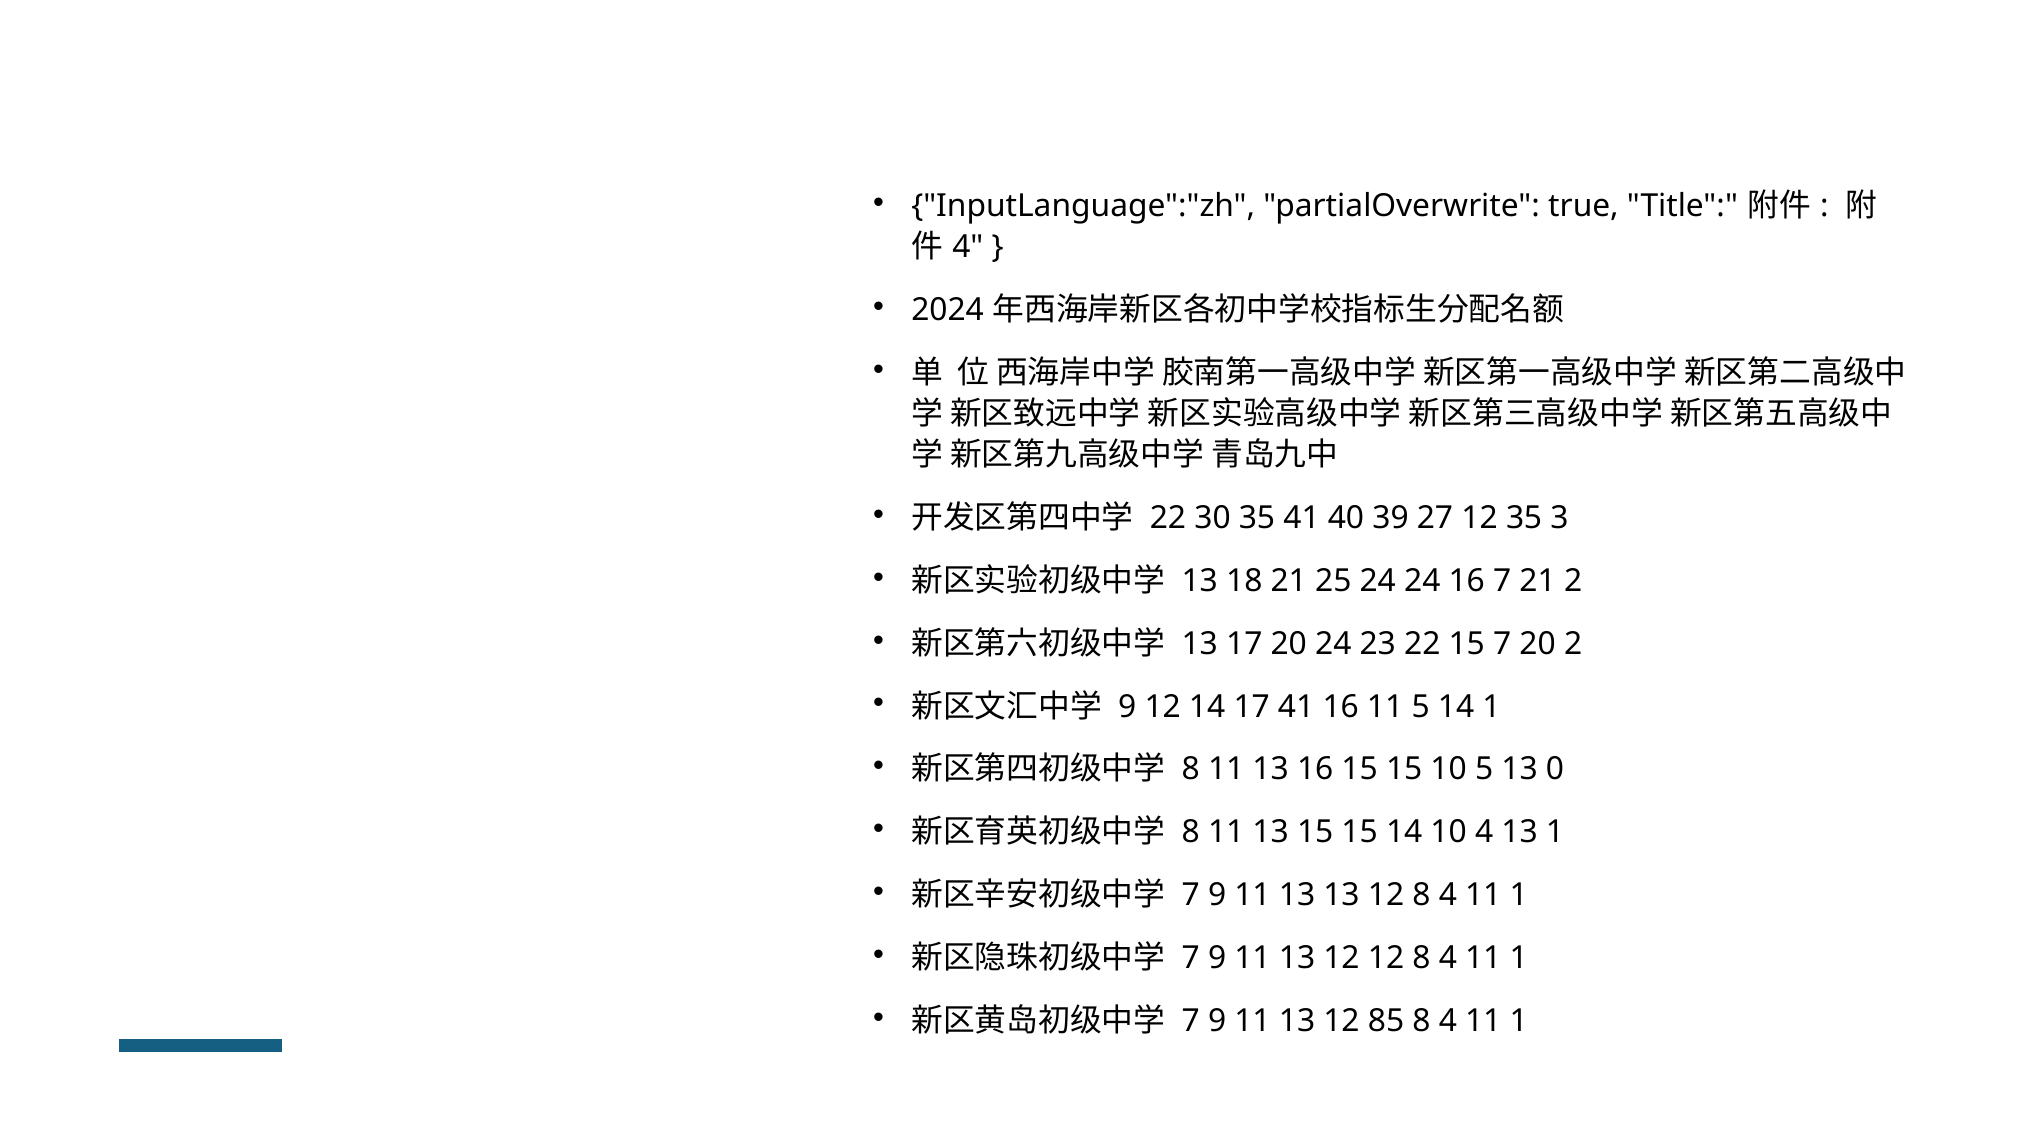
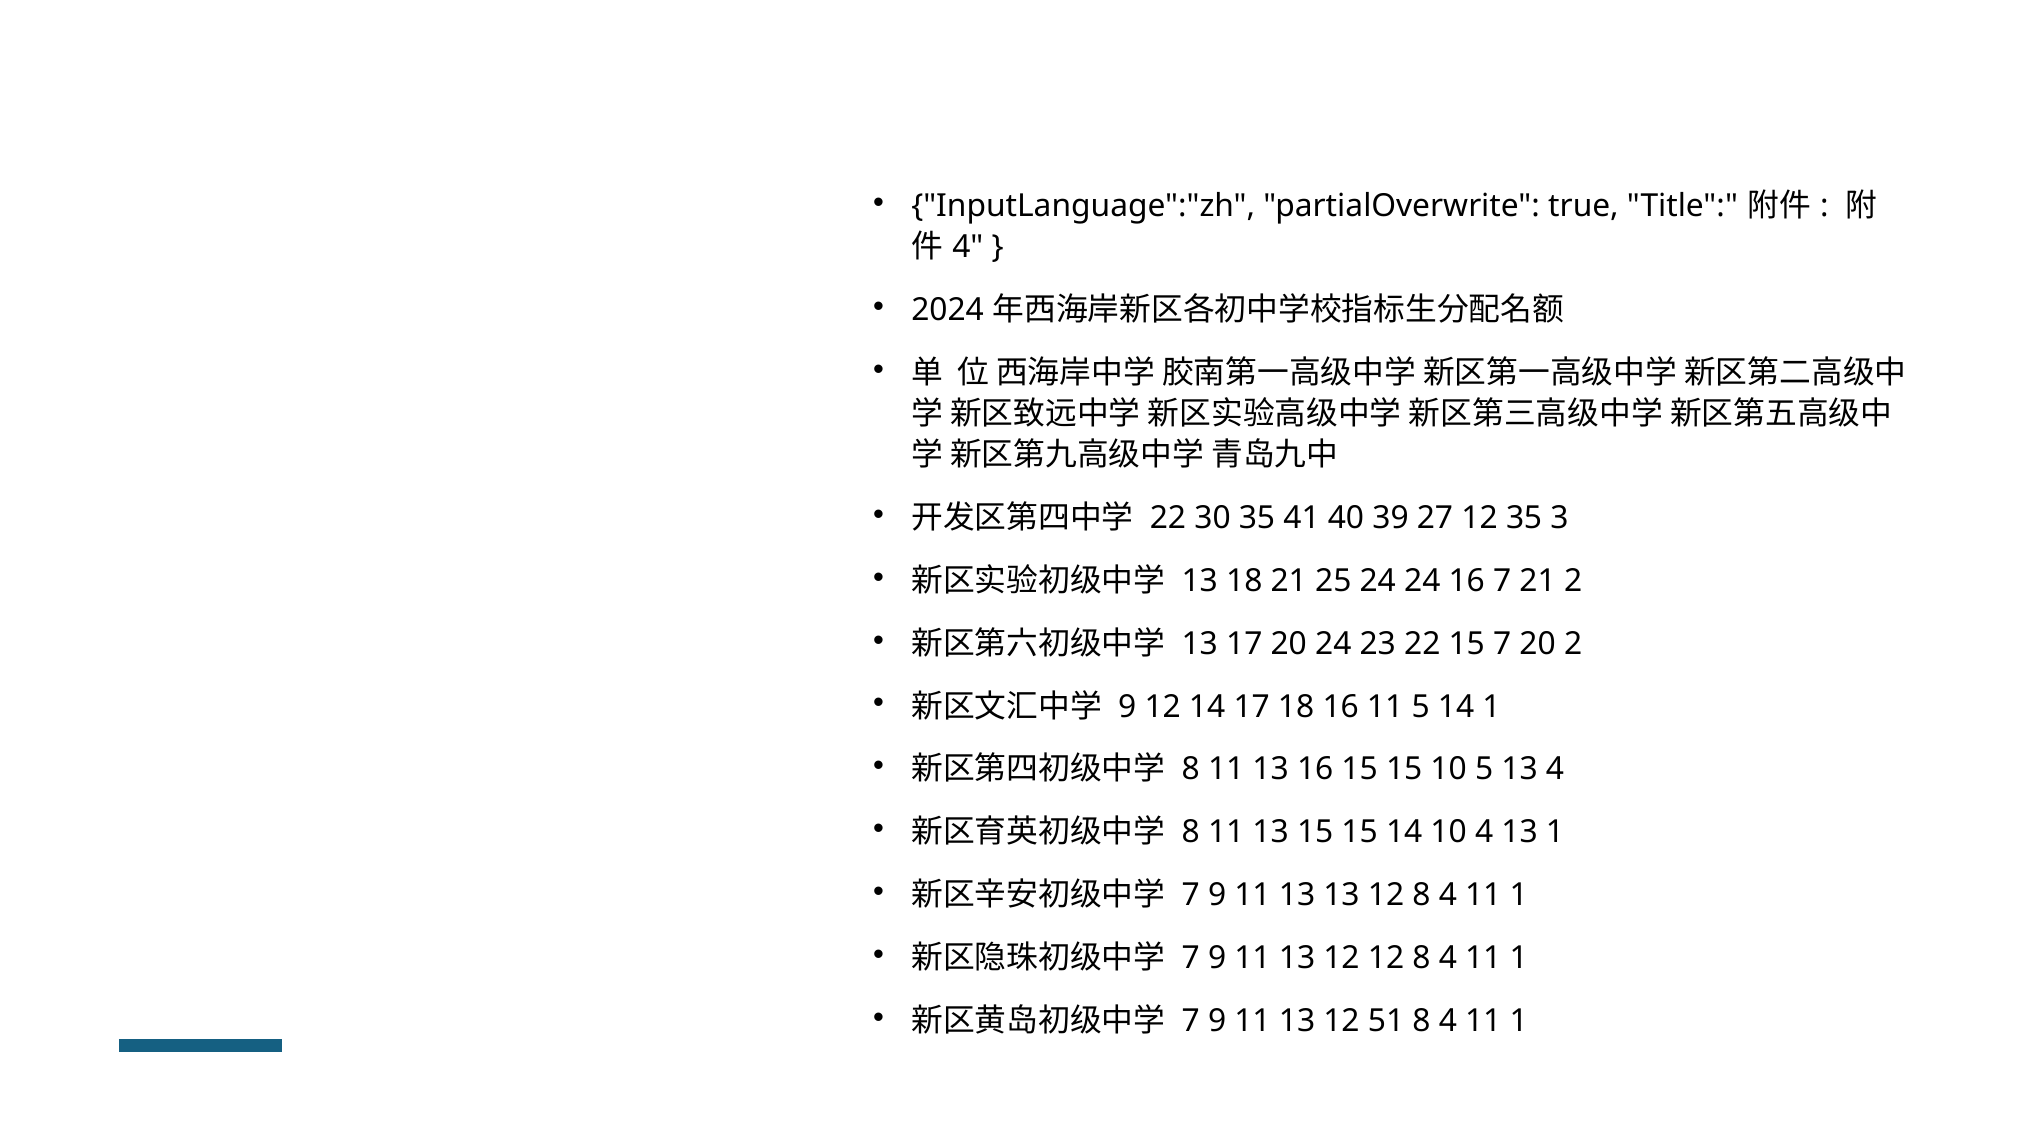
17 41: 41 -> 18
13 0: 0 -> 4
85: 85 -> 51
